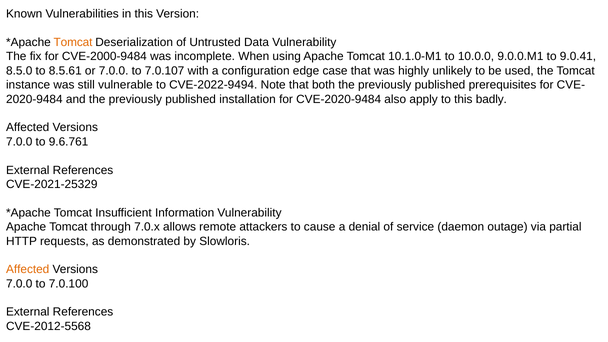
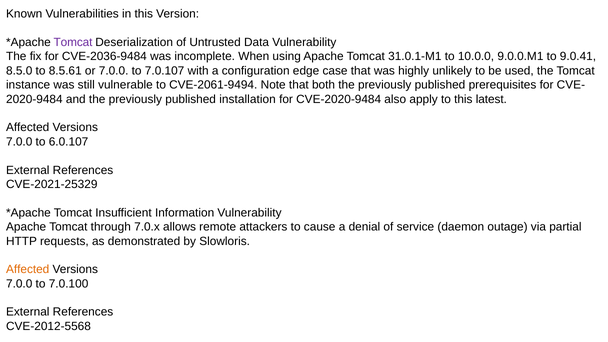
Tomcat at (73, 42) colour: orange -> purple
CVE-2000-9484: CVE-2000-9484 -> CVE-2036-9484
10.1.0-M1: 10.1.0-M1 -> 31.0.1-M1
CVE-2022-9494: CVE-2022-9494 -> CVE-2061-9494
badly: badly -> latest
9.6.761: 9.6.761 -> 6.0.107
